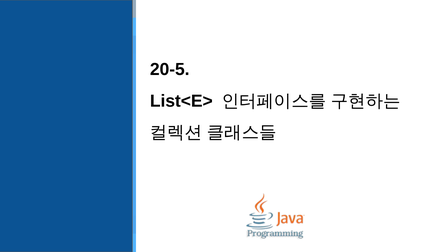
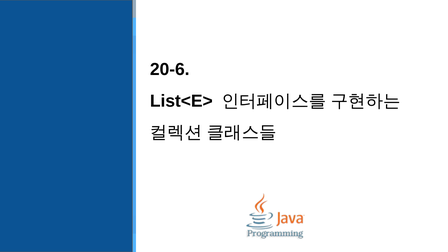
20-5: 20-5 -> 20-6
